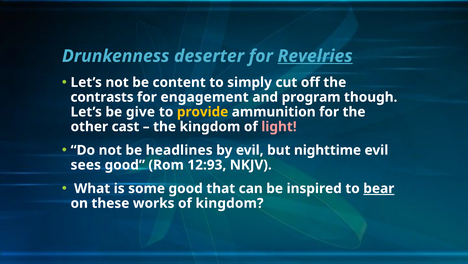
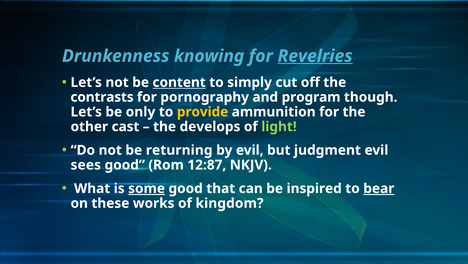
deserter: deserter -> knowing
content underline: none -> present
engagement: engagement -> pornography
give: give -> only
the kingdom: kingdom -> develops
light colour: pink -> light green
headlines: headlines -> returning
nighttime: nighttime -> judgment
12:93: 12:93 -> 12:87
some underline: none -> present
